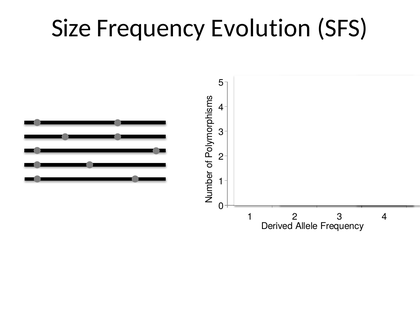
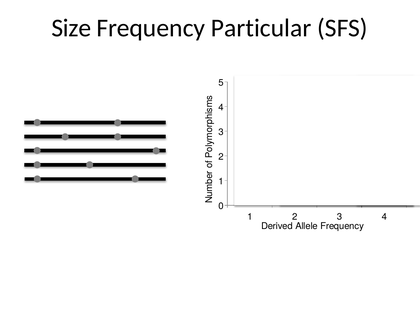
Evolution: Evolution -> Particular
